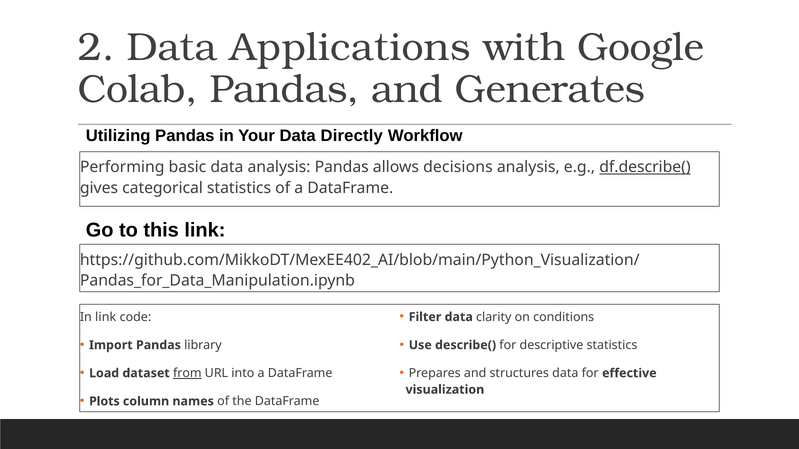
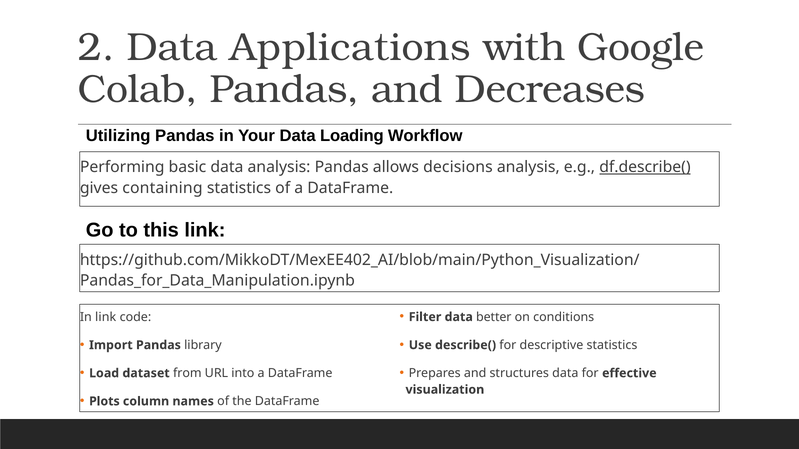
Generates: Generates -> Decreases
Directly: Directly -> Loading
categorical: categorical -> containing
clarity: clarity -> better
from underline: present -> none
